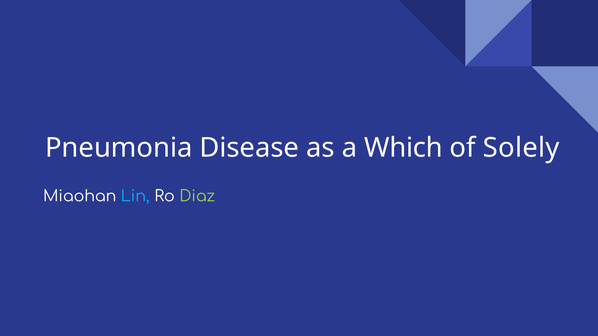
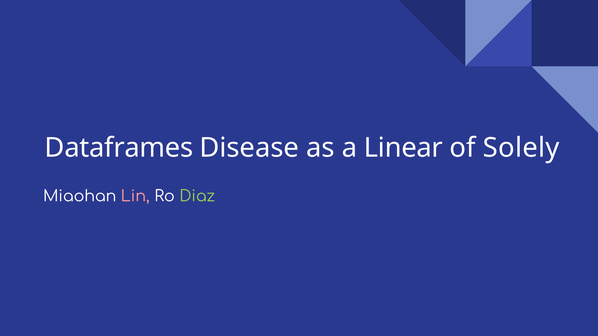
Pneumonia: Pneumonia -> Dataframes
Which: Which -> Linear
Lin colour: light blue -> pink
